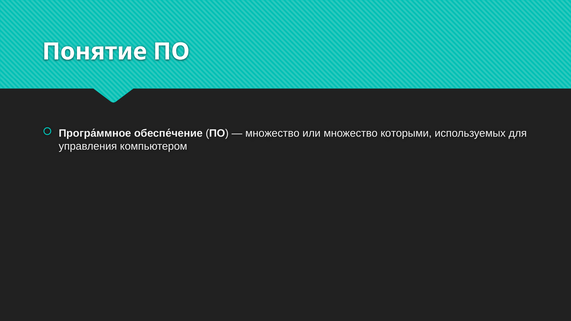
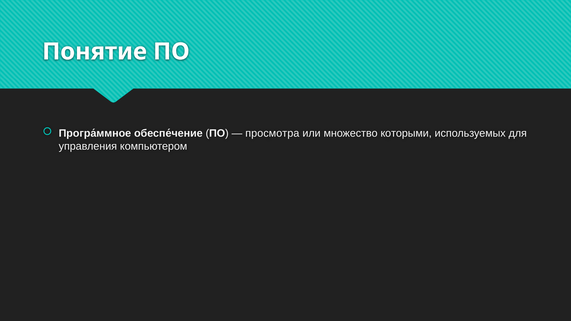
множество at (272, 133): множество -> просмотра
